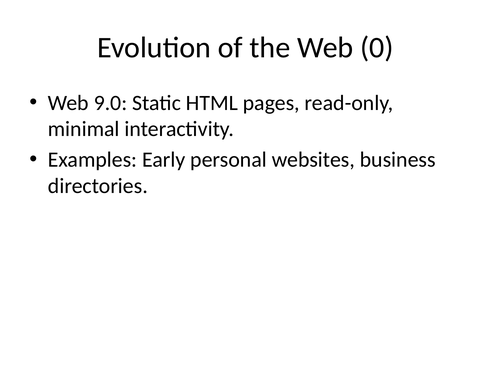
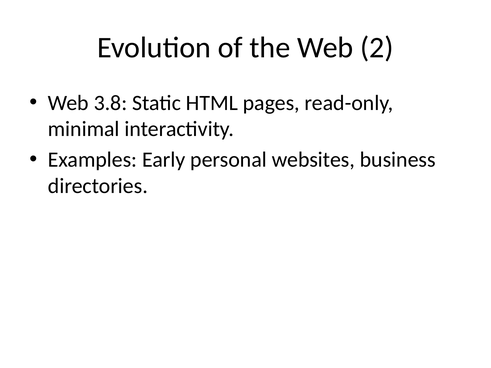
0: 0 -> 2
9.0: 9.0 -> 3.8
